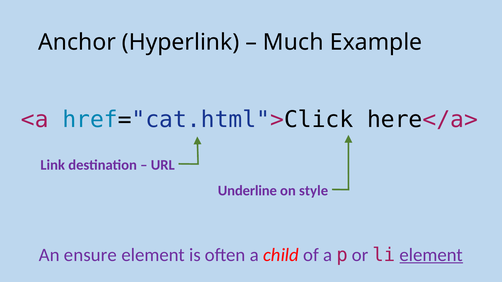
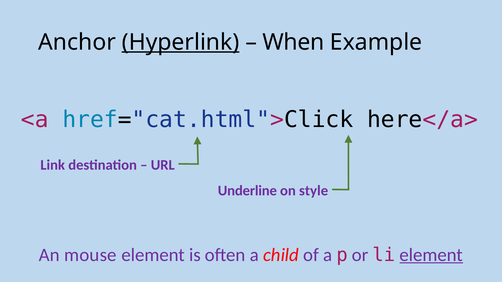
Hyperlink underline: none -> present
Much: Much -> When
ensure: ensure -> mouse
